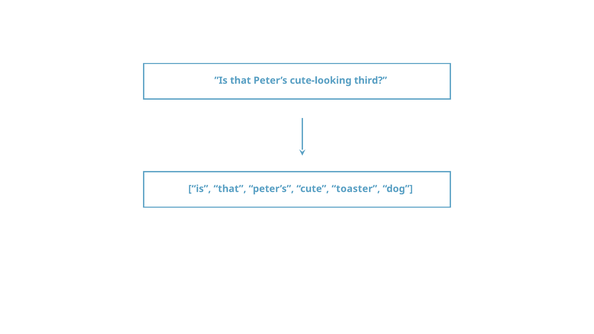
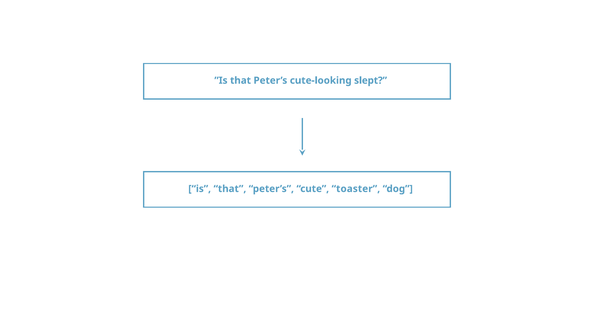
third: third -> slept
